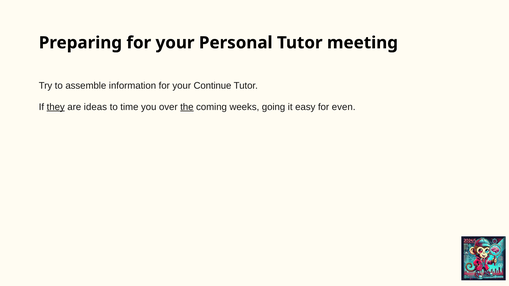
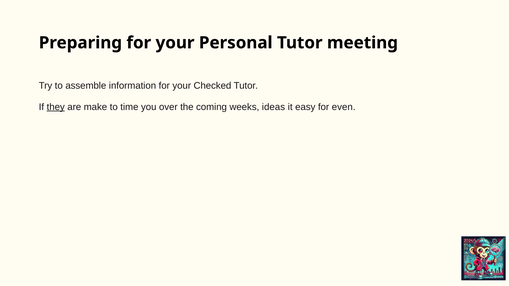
Continue: Continue -> Checked
ideas: ideas -> make
the underline: present -> none
going: going -> ideas
